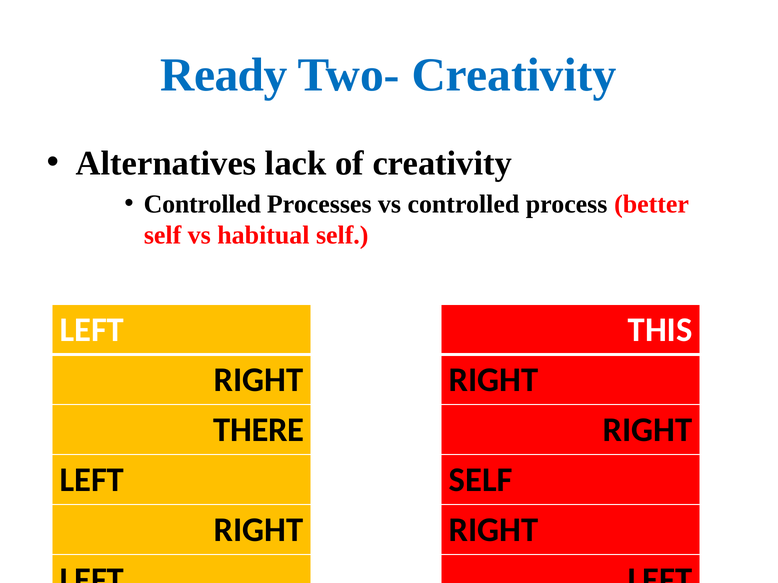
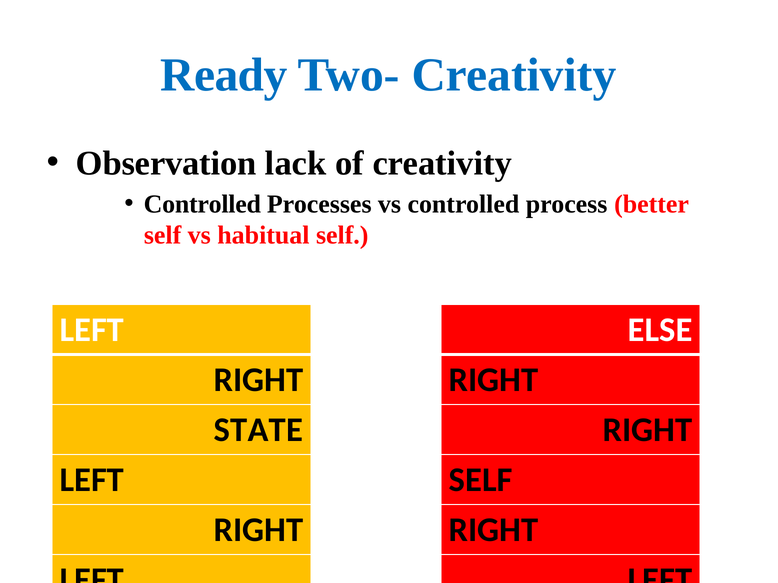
Alternatives: Alternatives -> Observation
THIS: THIS -> ELSE
THERE: THERE -> STATE
